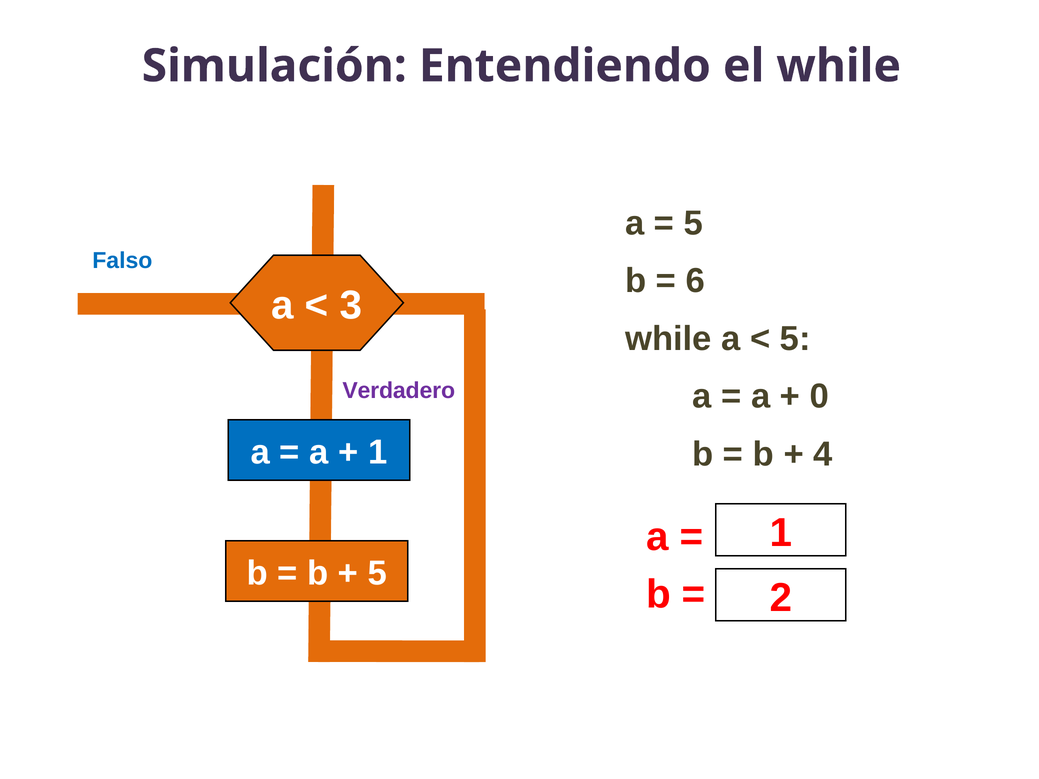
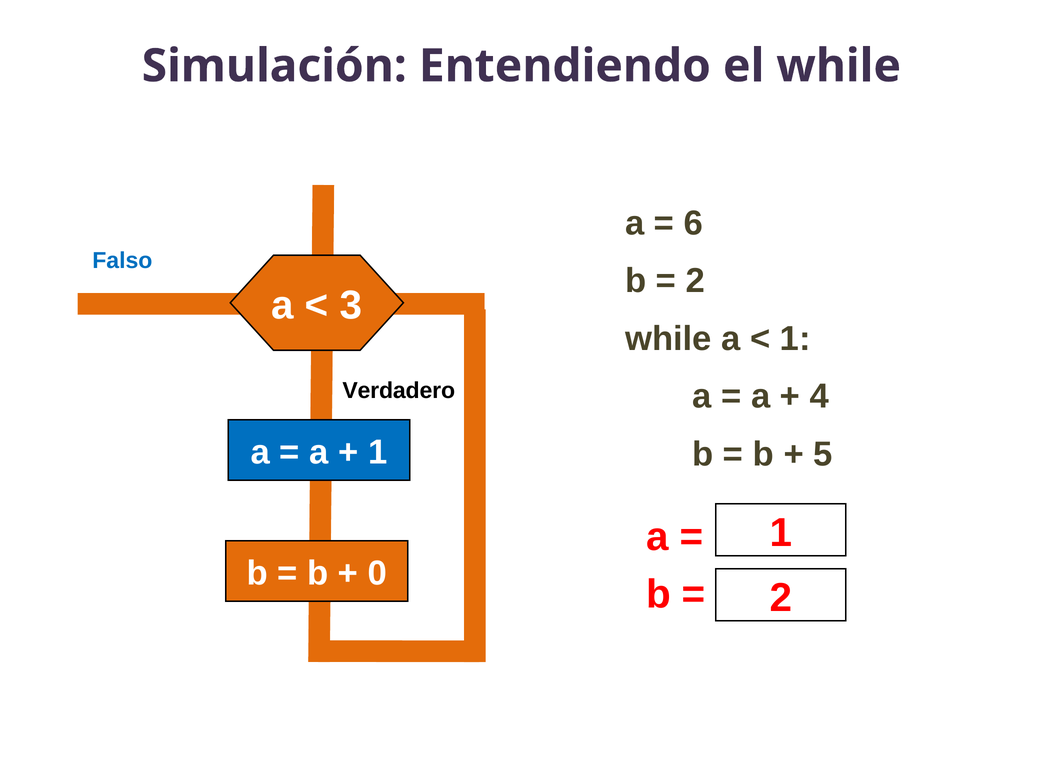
5 at (693, 223): 5 -> 6
6 at (695, 281): 6 -> 2
5 at (795, 339): 5 -> 1
Verdadero colour: purple -> black
0: 0 -> 4
4: 4 -> 5
5 at (377, 574): 5 -> 0
